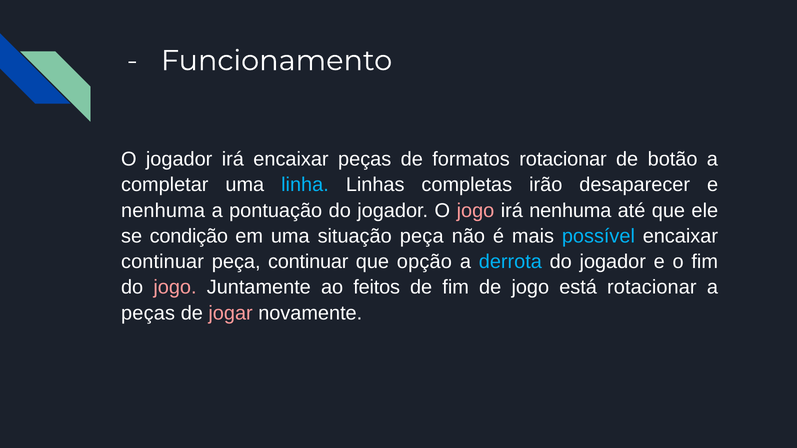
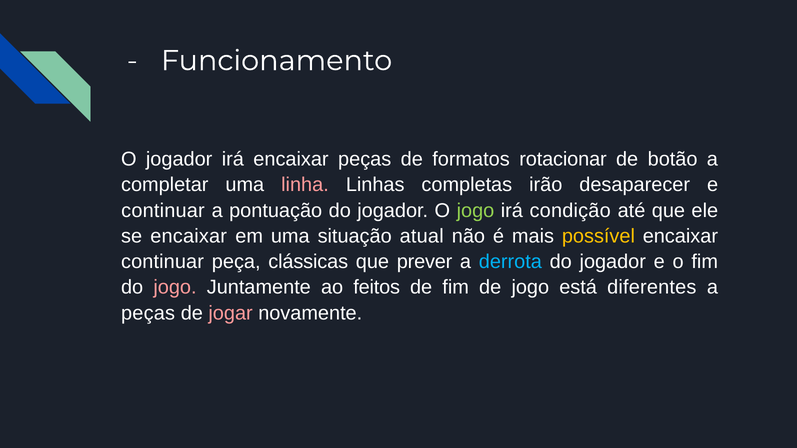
linha colour: light blue -> pink
nenhuma at (163, 211): nenhuma -> continuar
jogo at (475, 211) colour: pink -> light green
irá nenhuma: nenhuma -> condição
se condição: condição -> encaixar
situação peça: peça -> atual
possível colour: light blue -> yellow
peça continuar: continuar -> clássicas
opção: opção -> prever
está rotacionar: rotacionar -> diferentes
